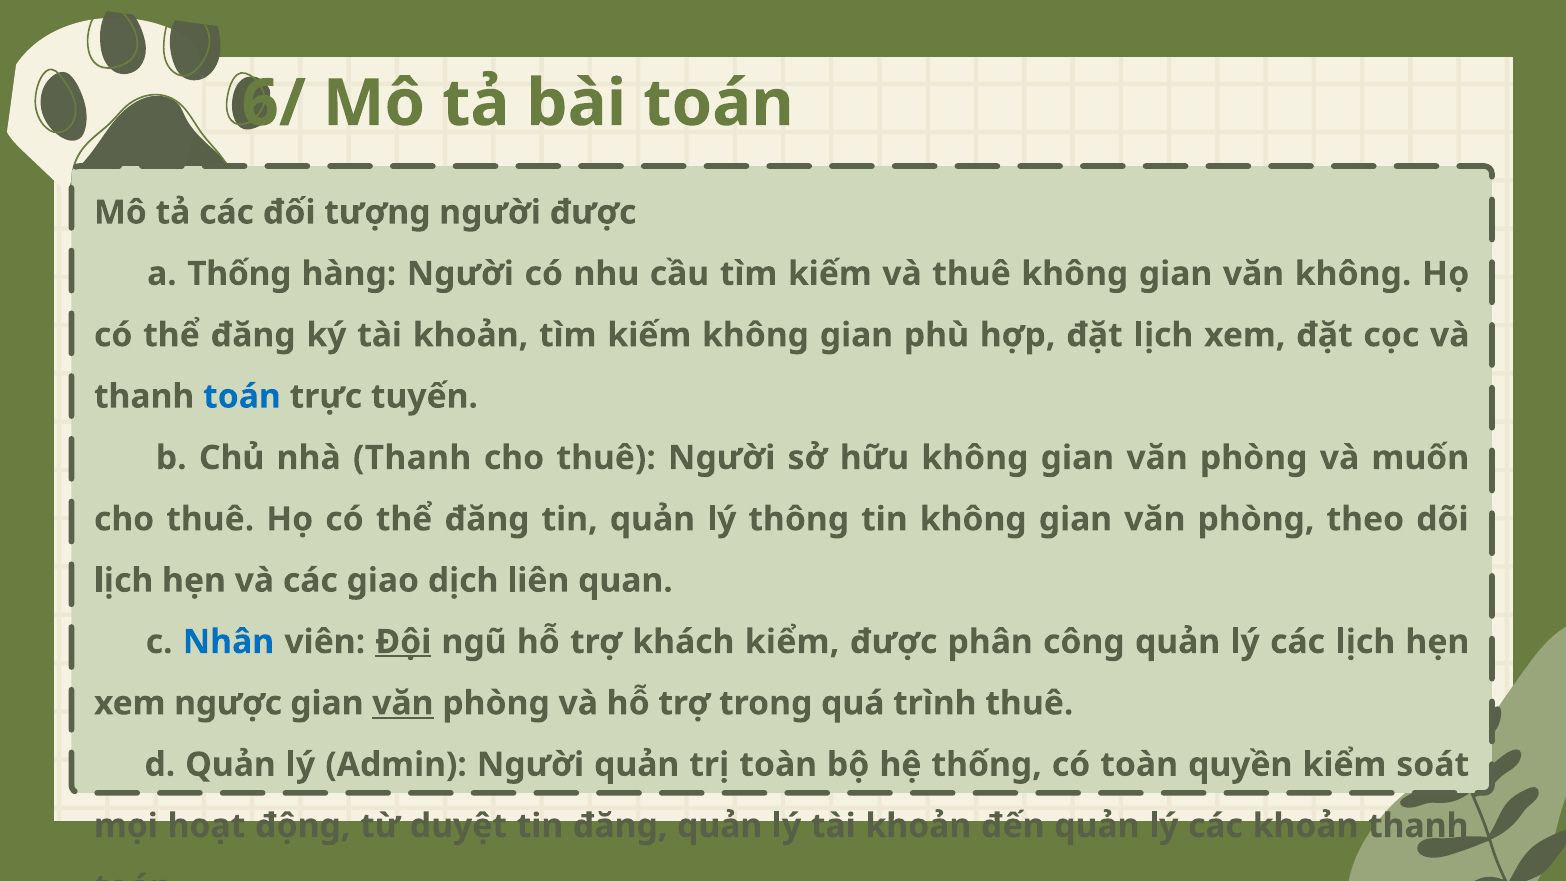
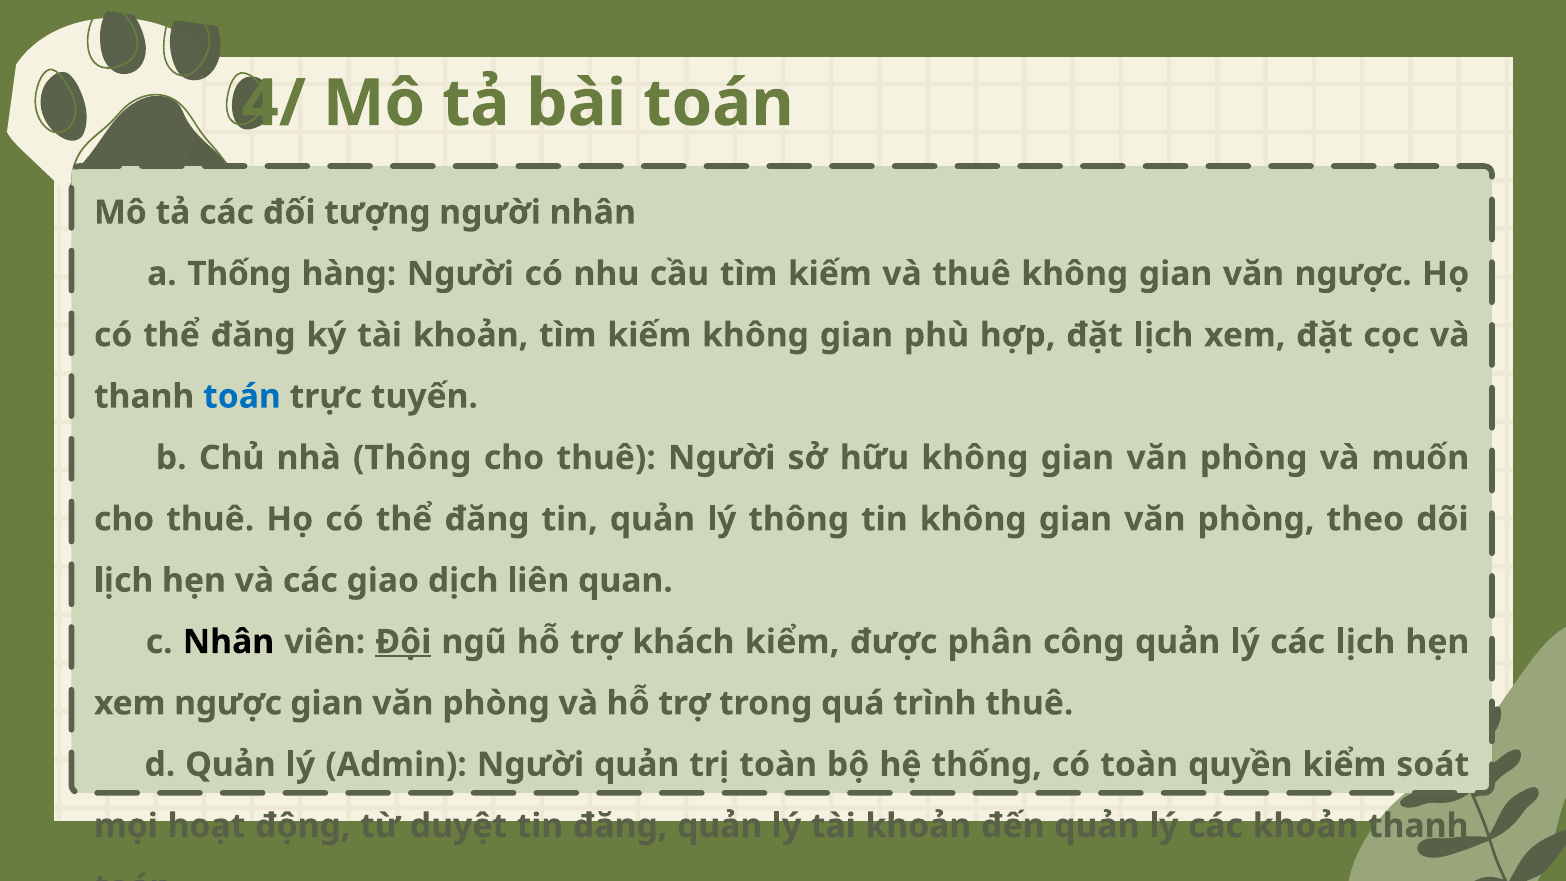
6/: 6/ -> 4/
người được: được -> nhân
văn không: không -> ngược
nhà Thanh: Thanh -> Thông
Nhân at (228, 642) colour: blue -> black
văn at (403, 703) underline: present -> none
